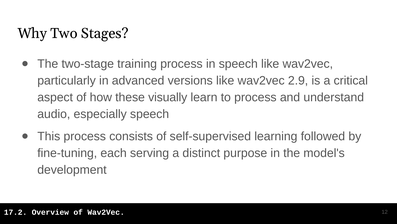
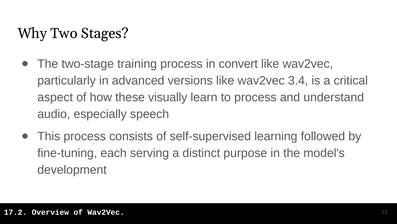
in speech: speech -> convert
2.9: 2.9 -> 3.4
